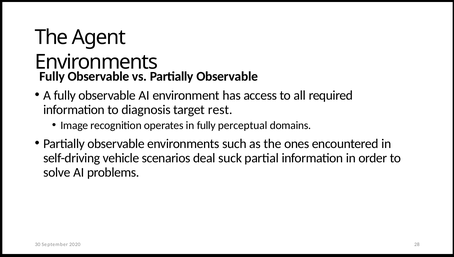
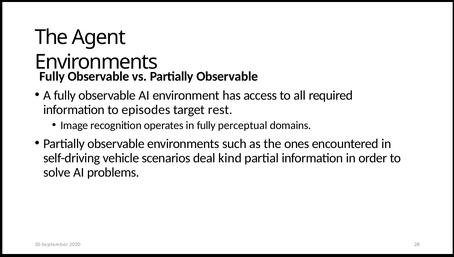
diagnosis: diagnosis -> episodes
suck: suck -> kind
